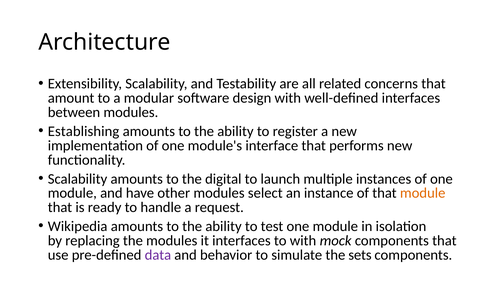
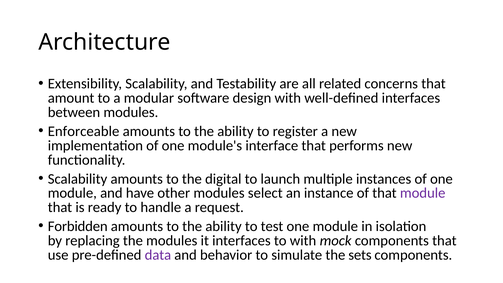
Establishing: Establishing -> Enforceable
module at (423, 193) colour: orange -> purple
Wikipedia: Wikipedia -> Forbidden
